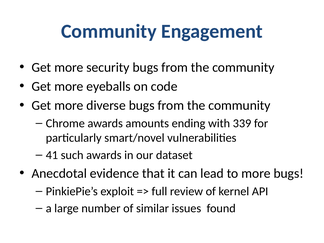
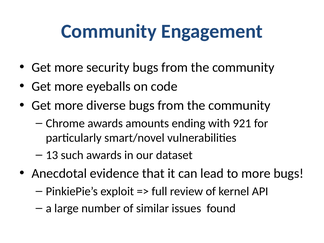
339: 339 -> 921
41: 41 -> 13
